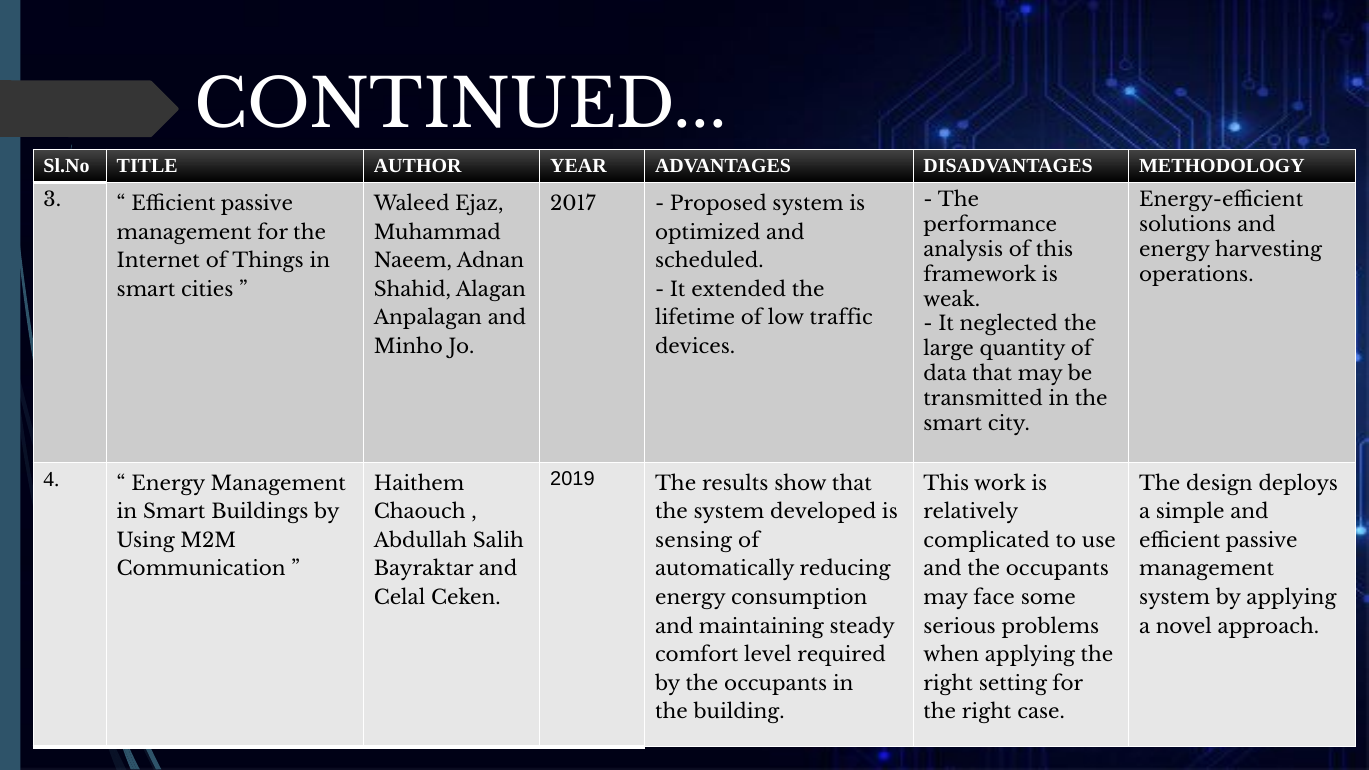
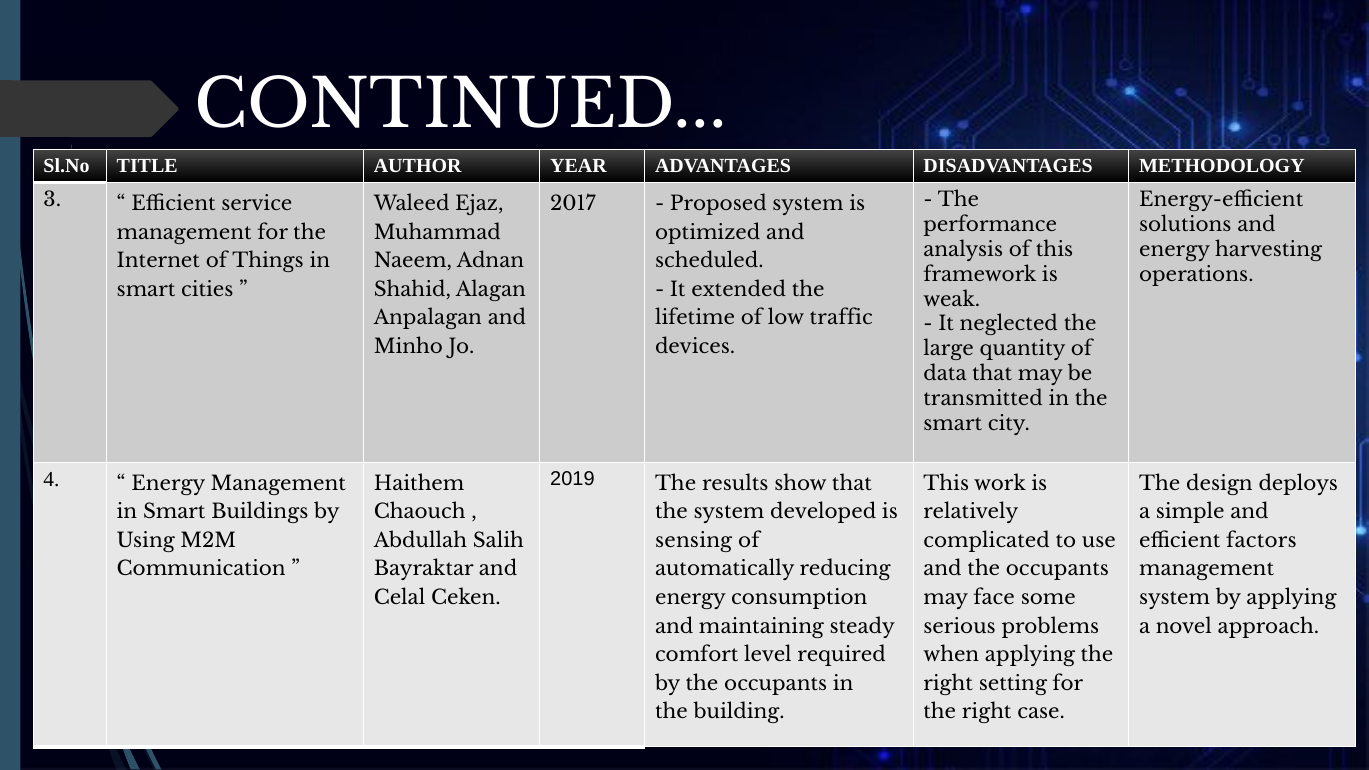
passive at (257, 204): passive -> service
passive at (1262, 541): passive -> factors
